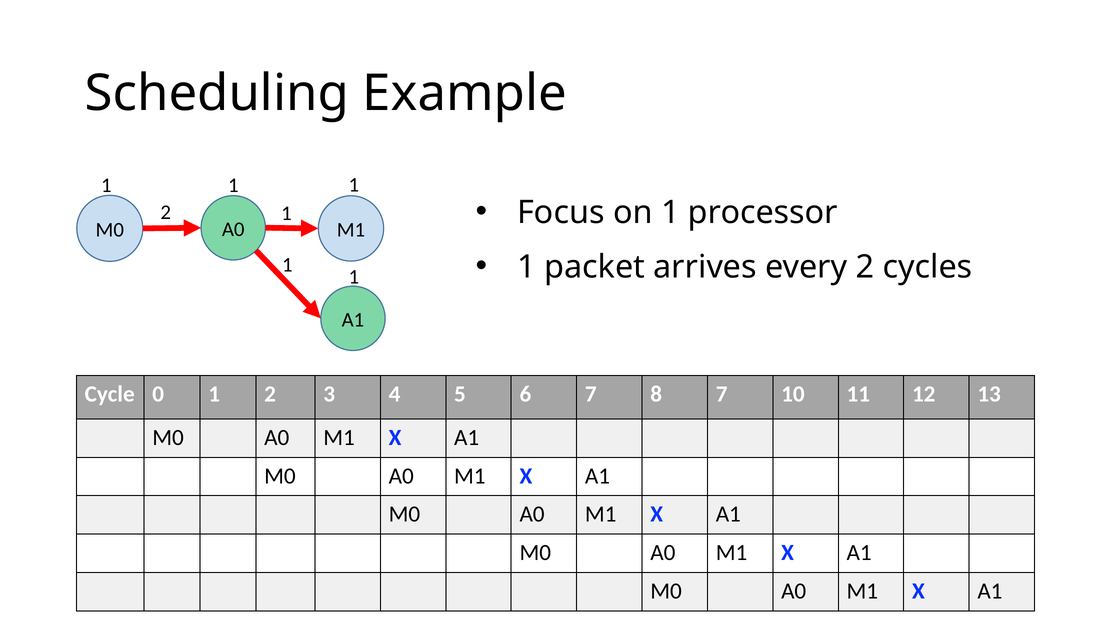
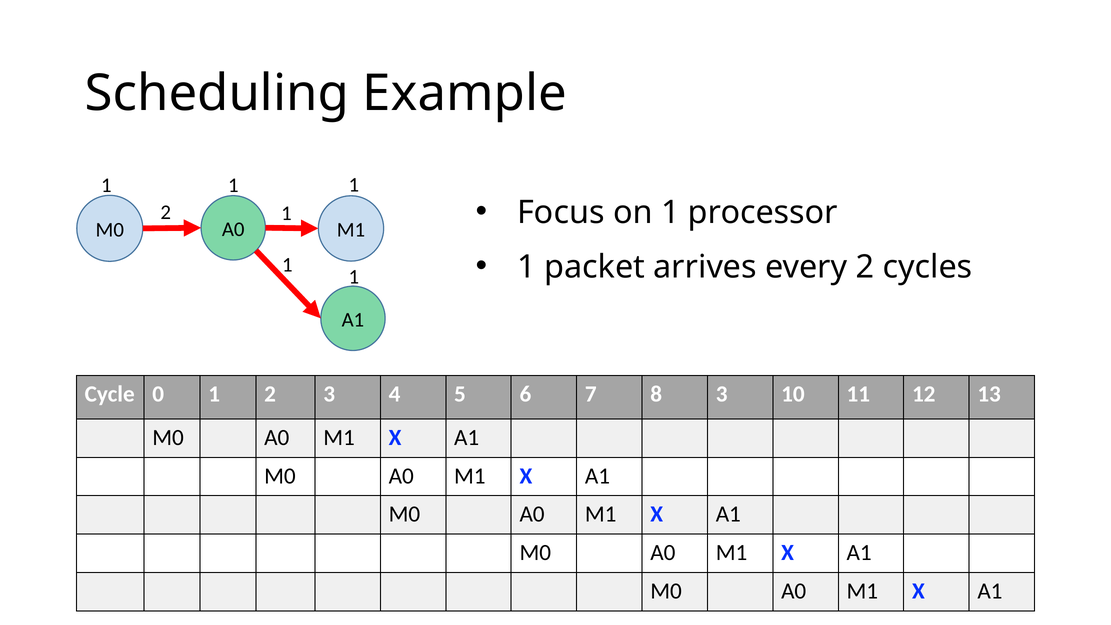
8 7: 7 -> 3
